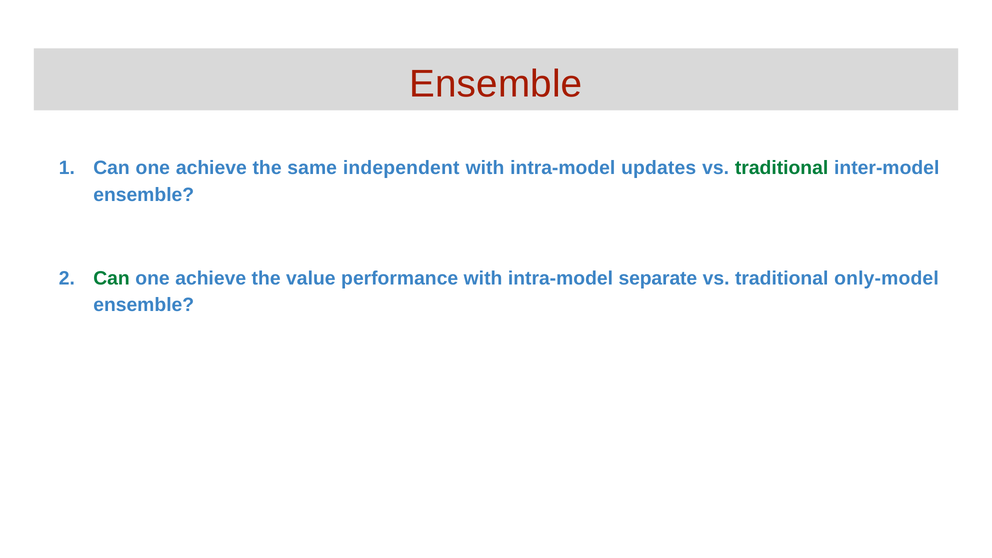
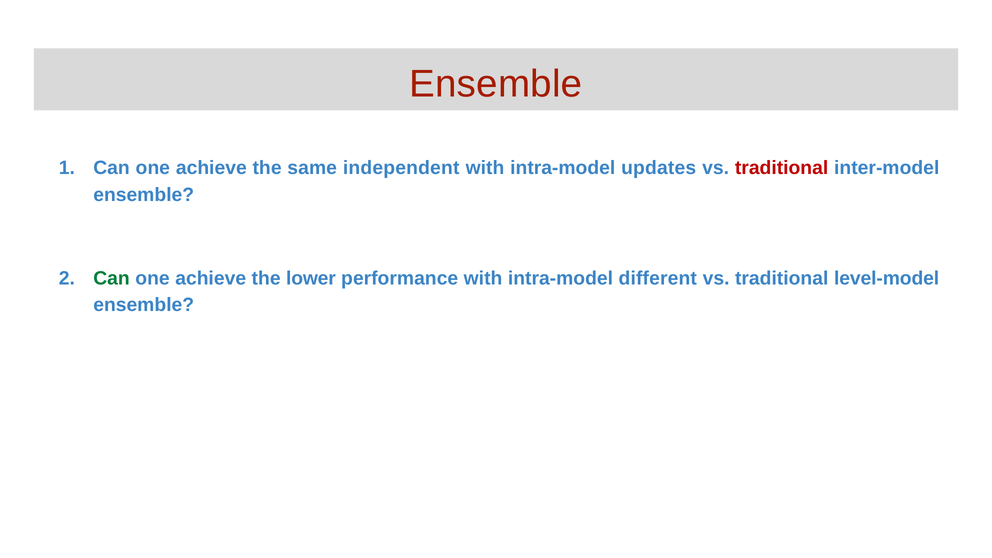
traditional at (782, 168) colour: green -> red
value: value -> lower
separate: separate -> different
only-model: only-model -> level-model
